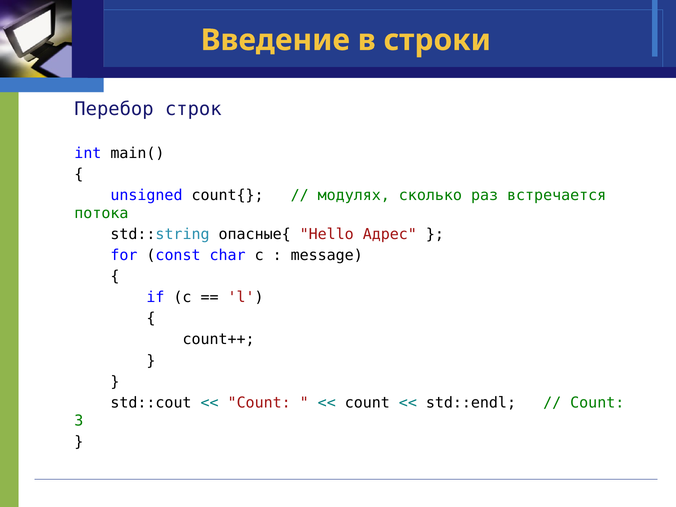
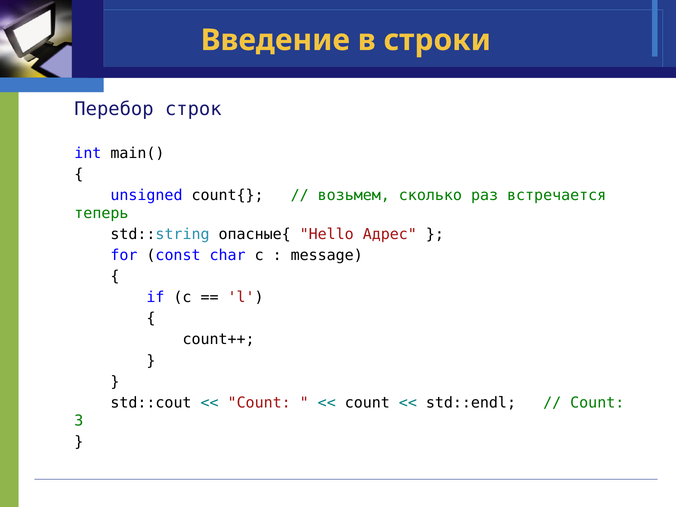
модулях: модулях -> возьмем
потока: потока -> теперь
